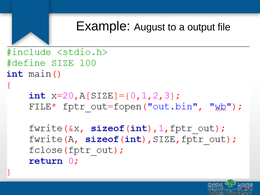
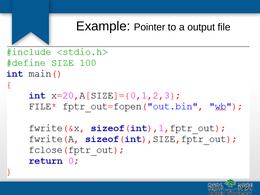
August: August -> Pointer
